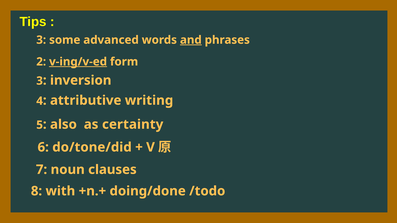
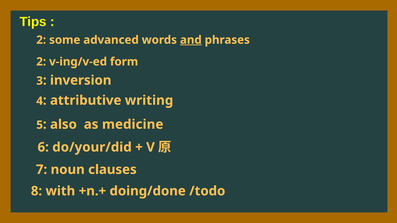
3 at (41, 40): 3 -> 2
v-ing/v-ed underline: present -> none
certainty: certainty -> medicine
do/tone/did: do/tone/did -> do/your/did
